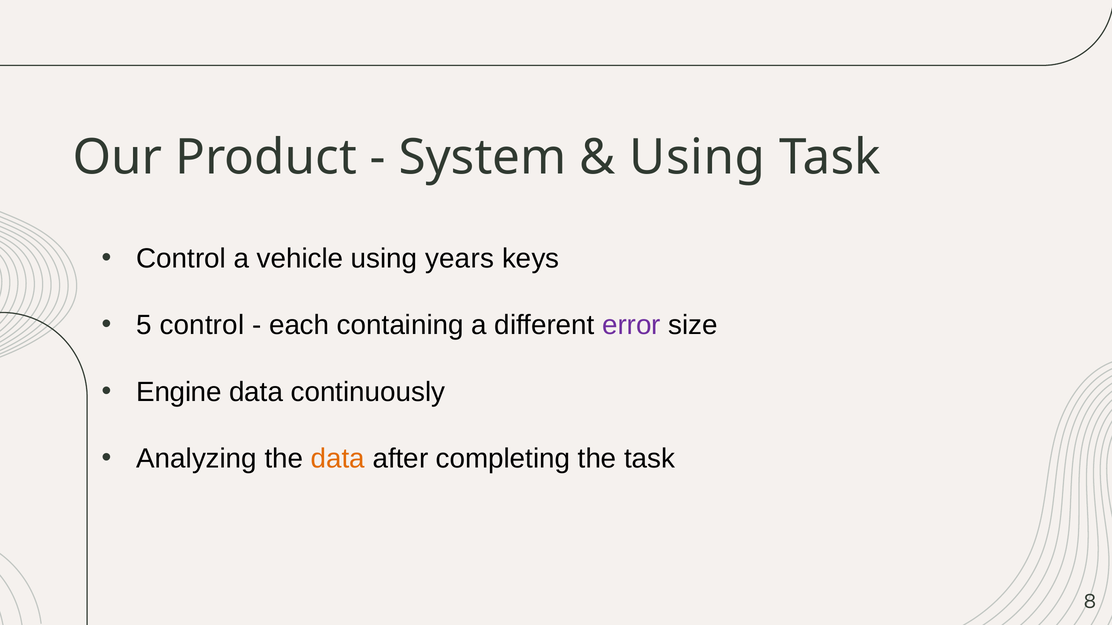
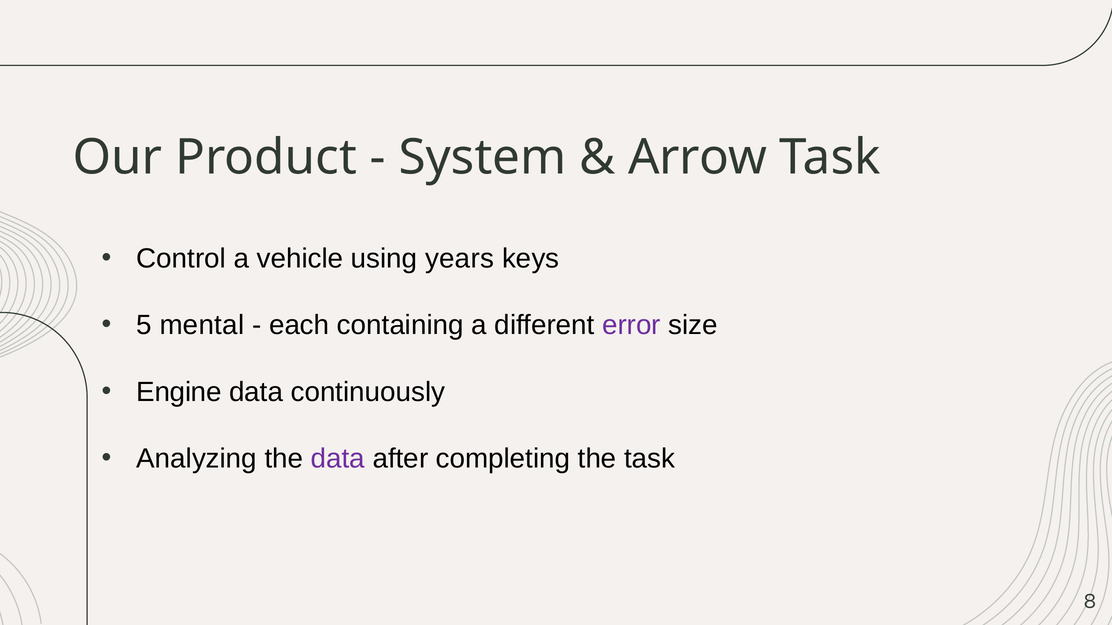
Using at (697, 157): Using -> Arrow
5 control: control -> mental
data at (338, 459) colour: orange -> purple
